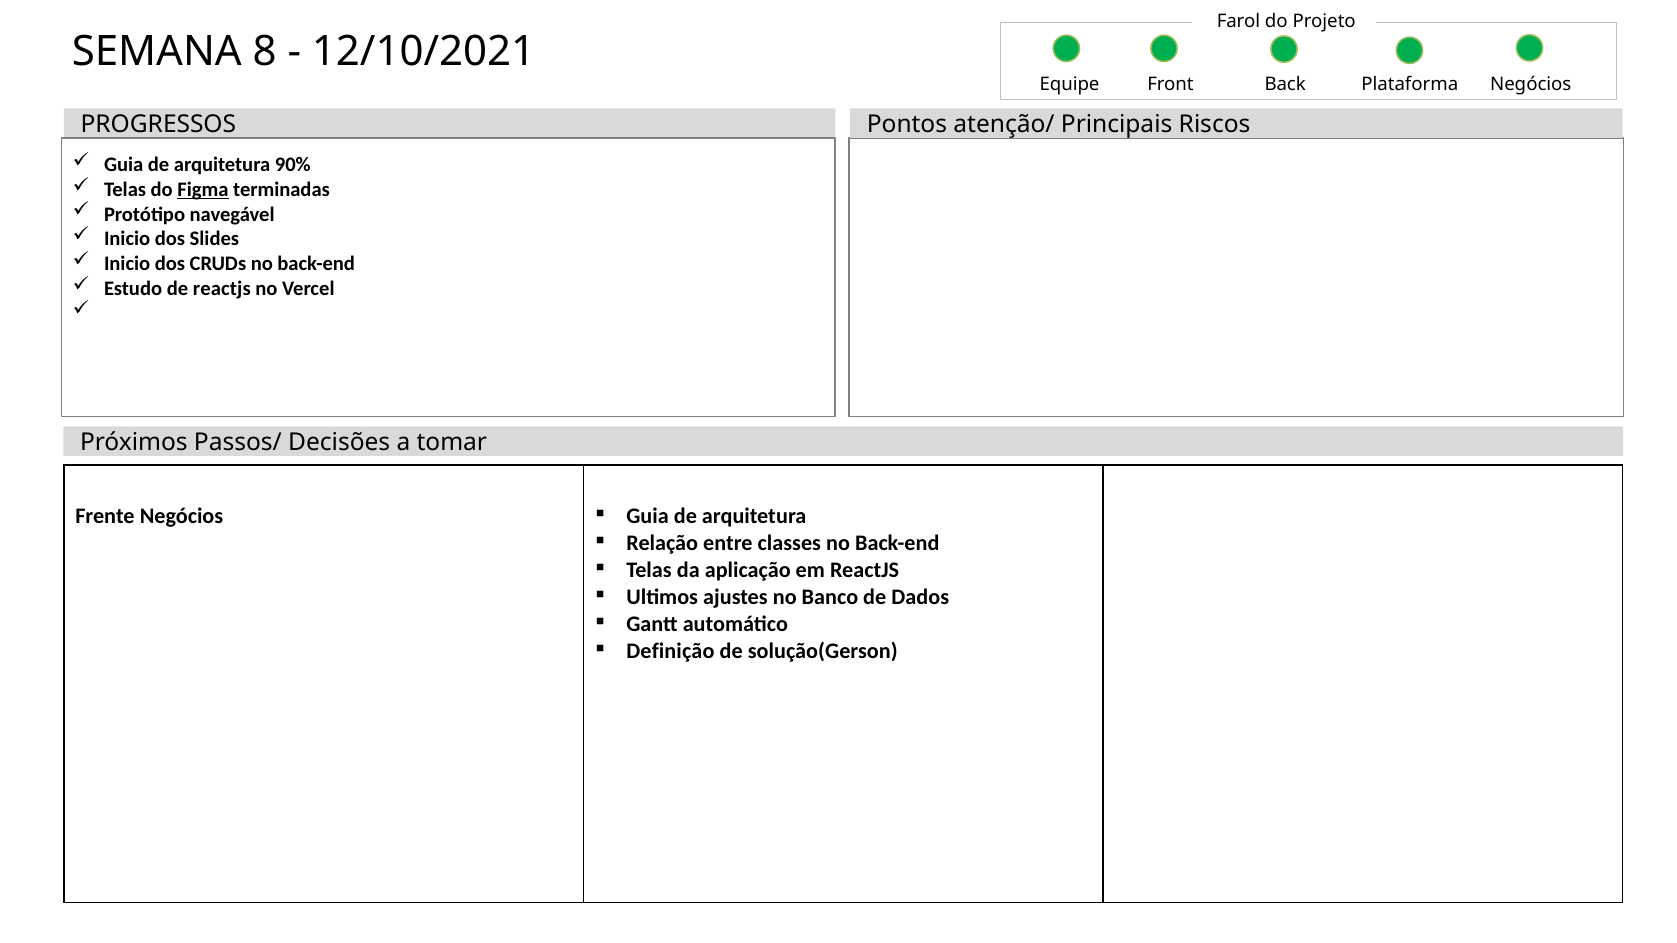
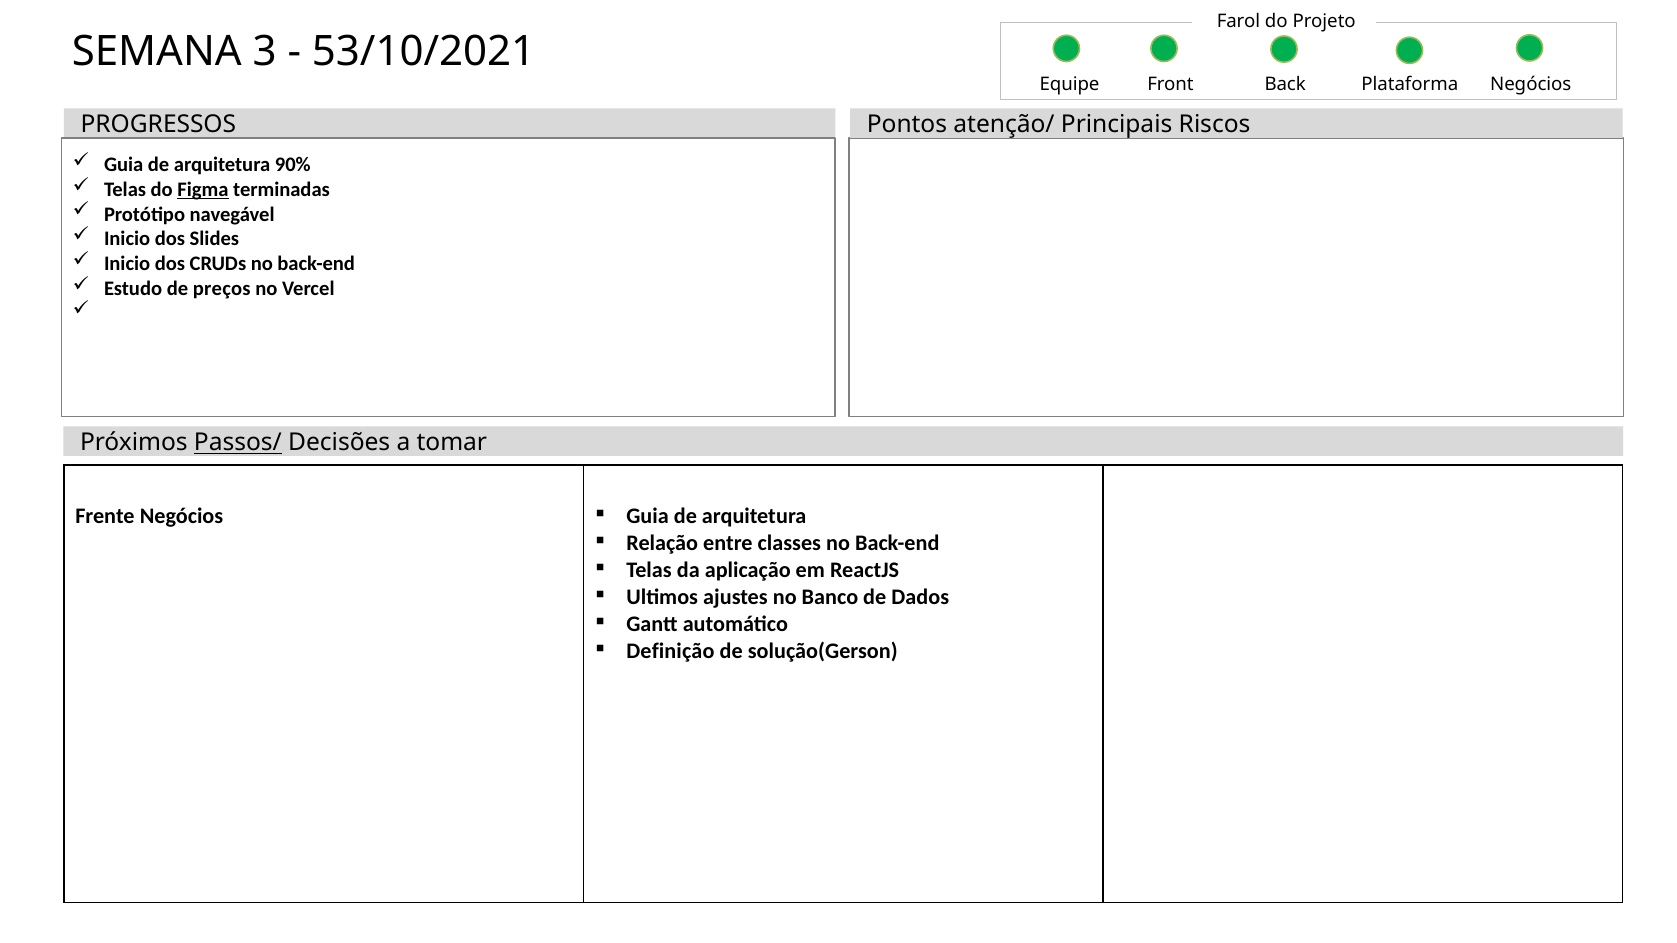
8: 8 -> 3
12/10/2021: 12/10/2021 -> 53/10/2021
de reactjs: reactjs -> preços
Passos/ underline: none -> present
